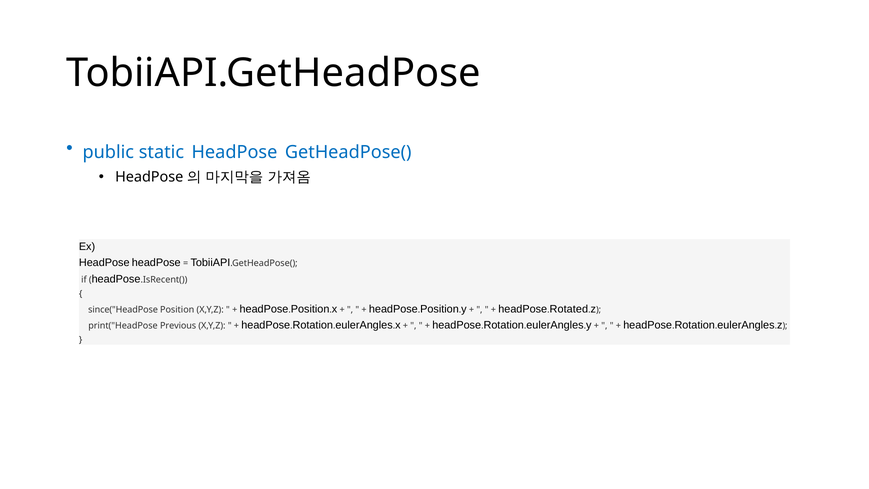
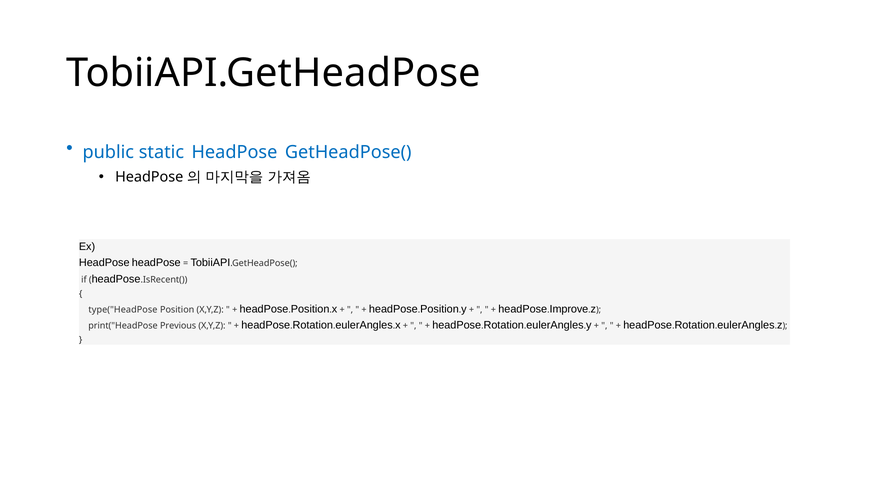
since("HeadPose: since("HeadPose -> type("HeadPose
Rotated: Rotated -> Improve
